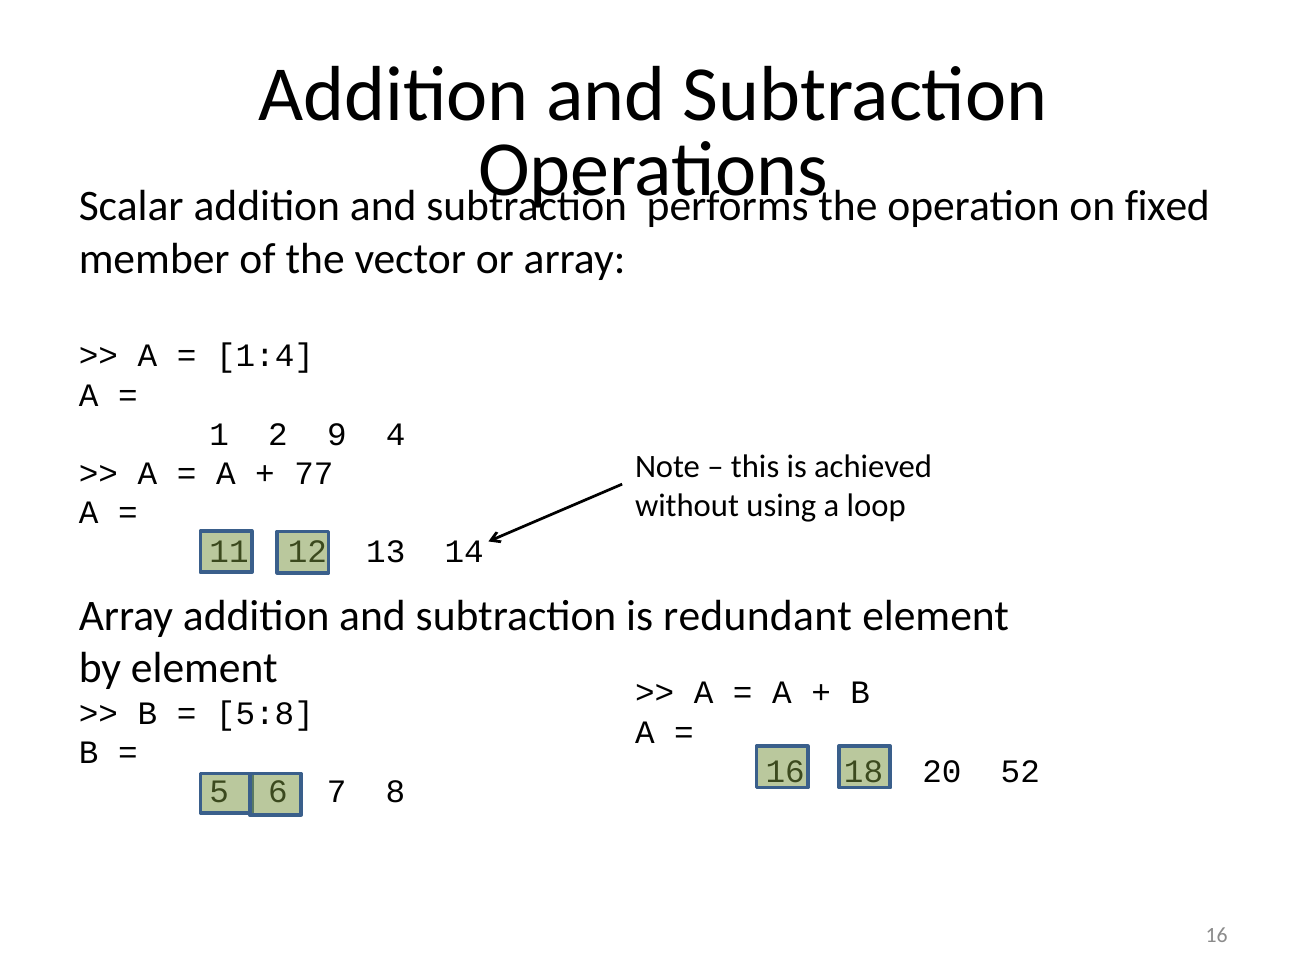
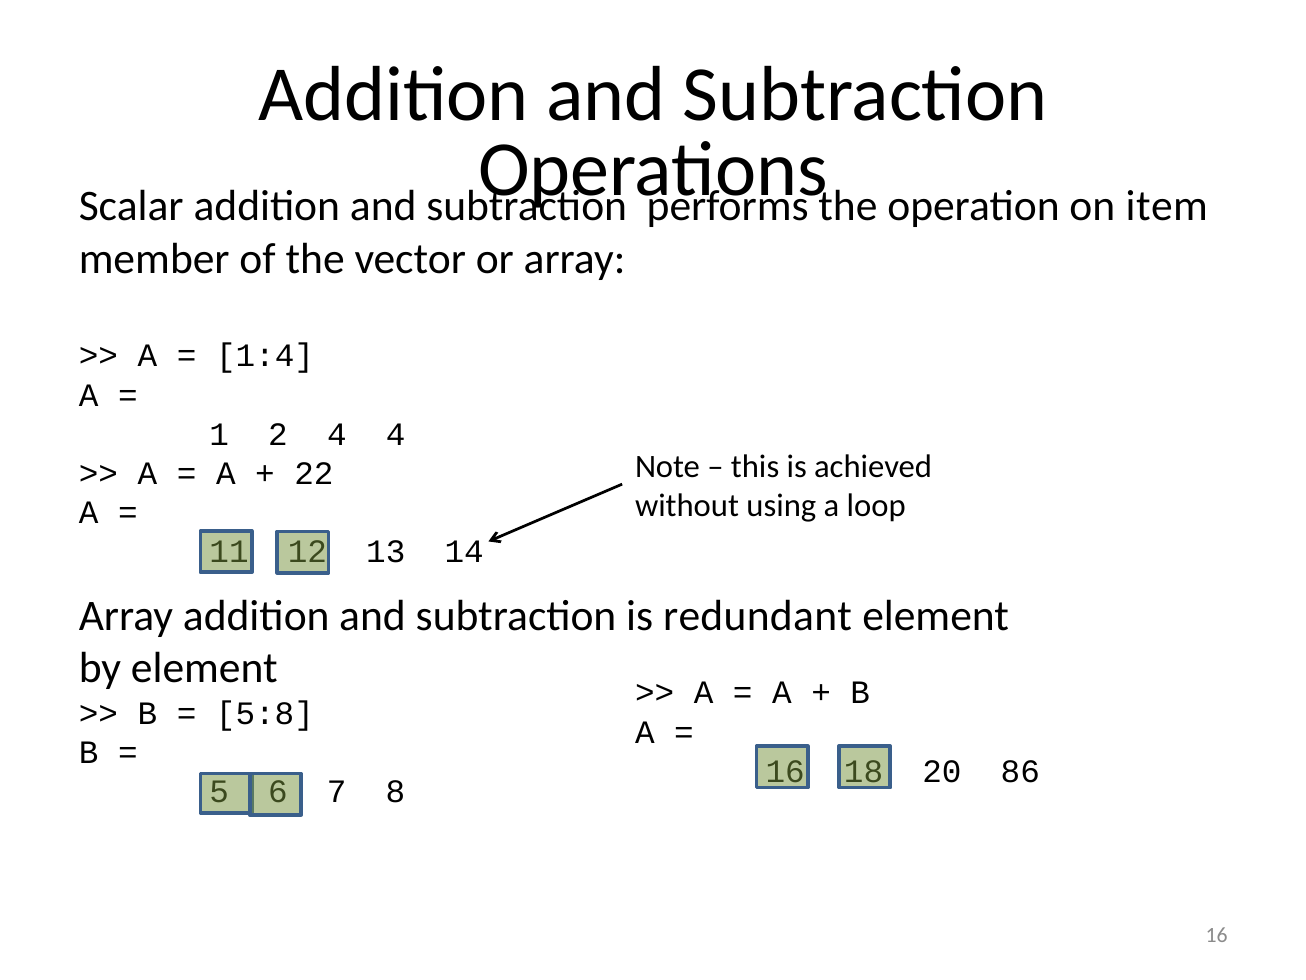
fixed: fixed -> item
2 9: 9 -> 4
77: 77 -> 22
52: 52 -> 86
